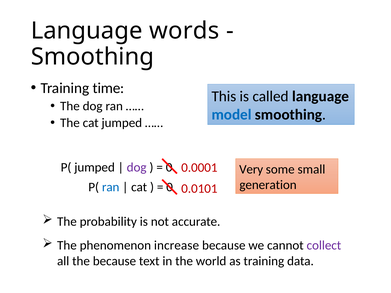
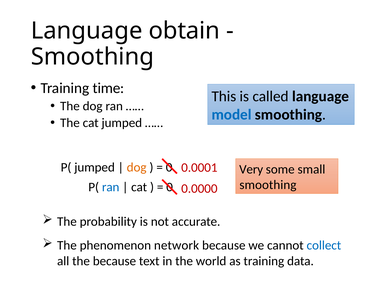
words: words -> obtain
dog at (137, 167) colour: purple -> orange
generation at (268, 185): generation -> smoothing
0.0101: 0.0101 -> 0.0000
increase: increase -> network
collect colour: purple -> blue
